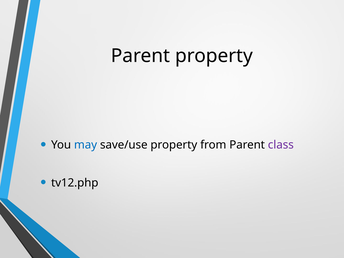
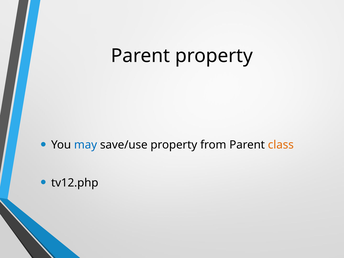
class colour: purple -> orange
